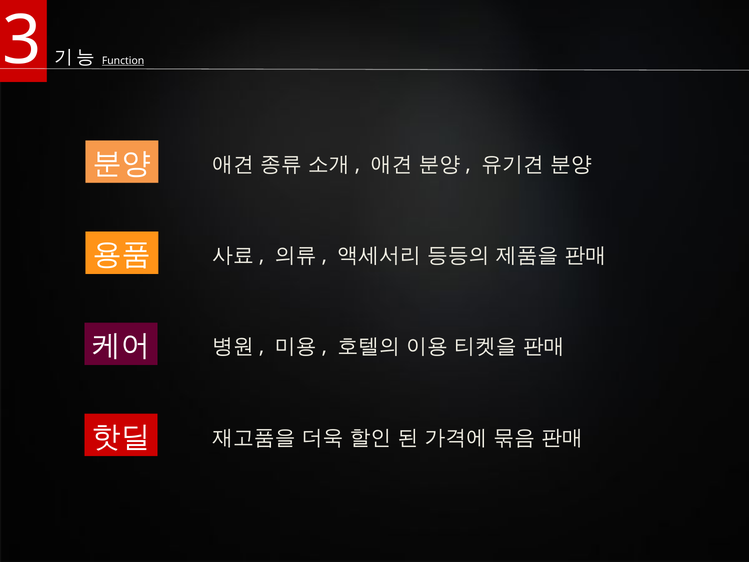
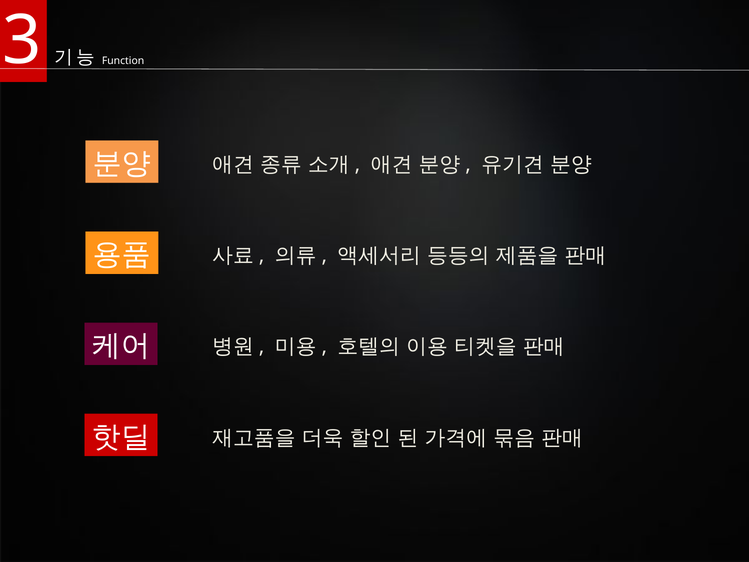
Function underline: present -> none
